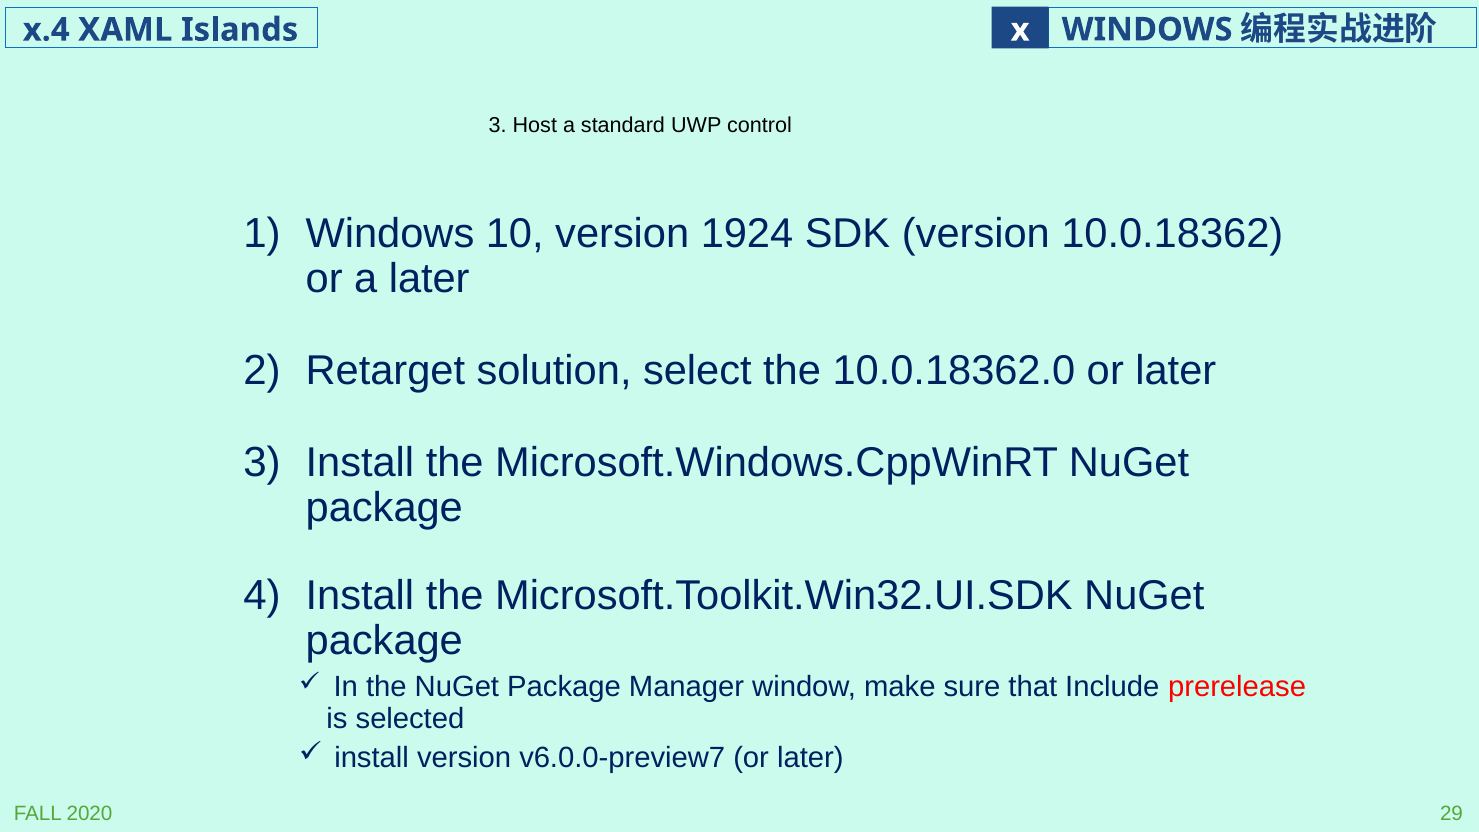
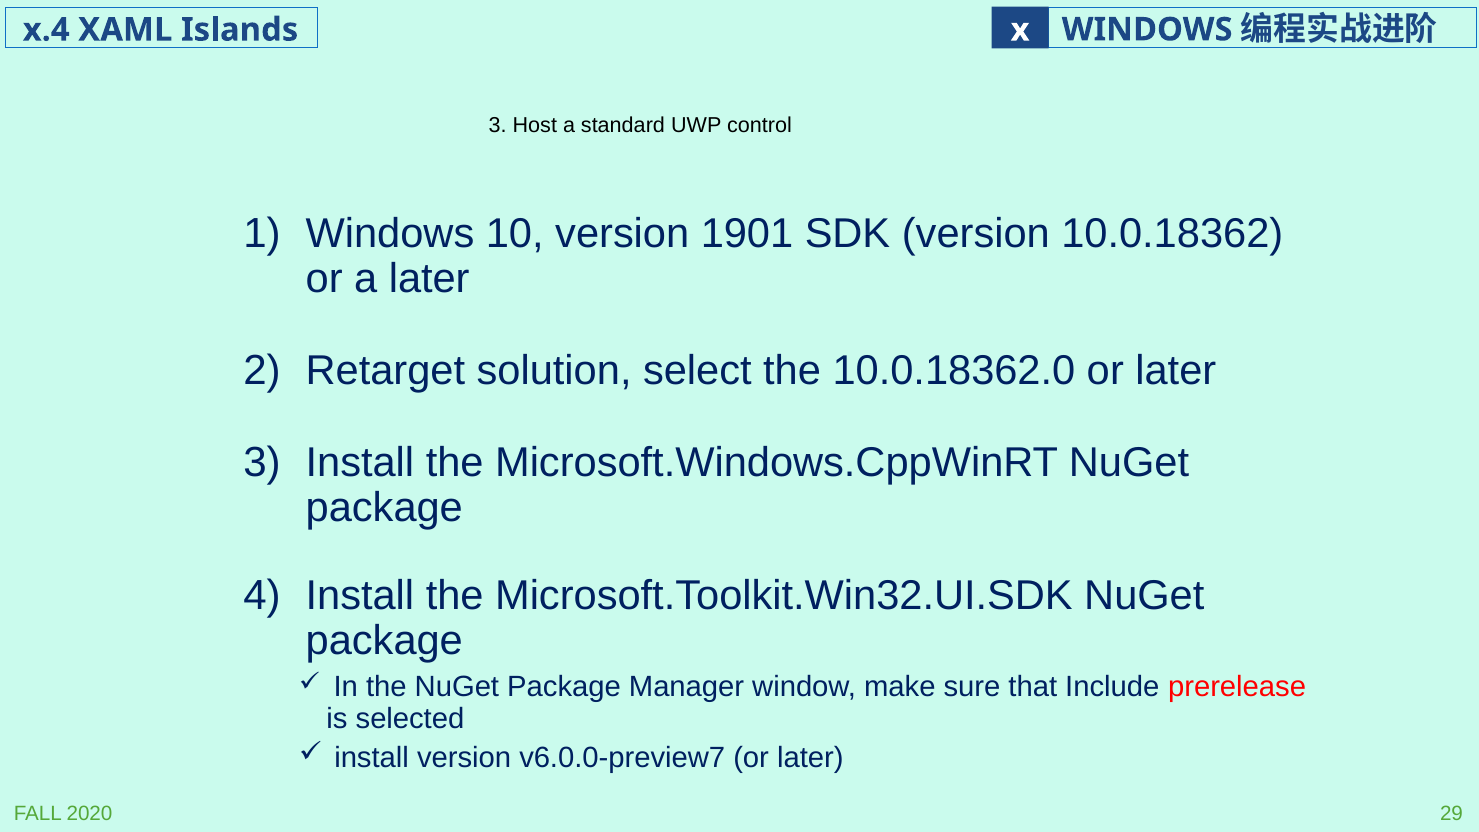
1924: 1924 -> 1901
